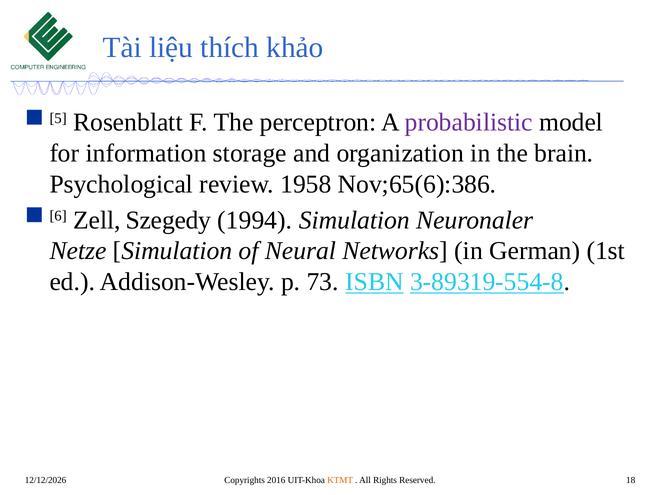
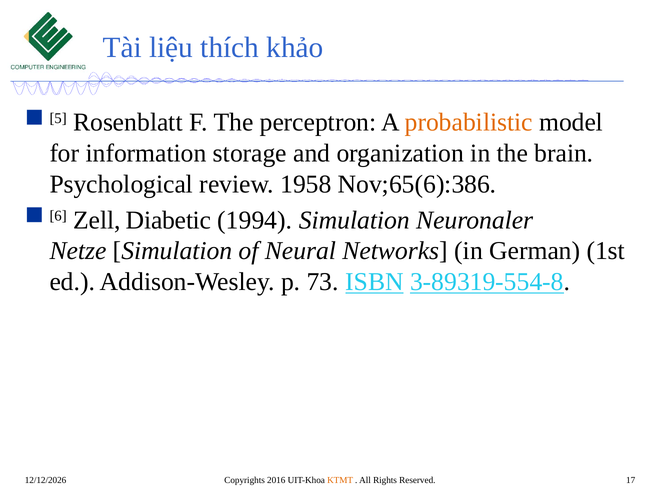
probabilistic colour: purple -> orange
Szegedy: Szegedy -> Diabetic
18: 18 -> 17
